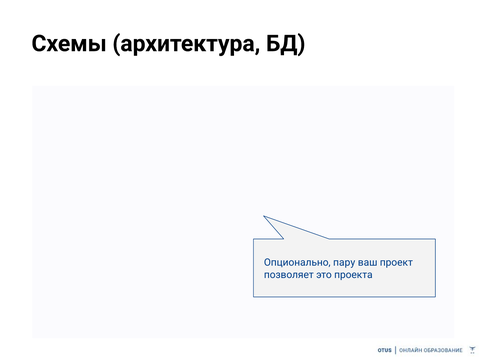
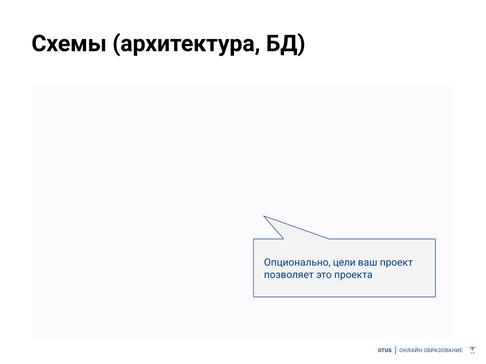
пару: пару -> цели
